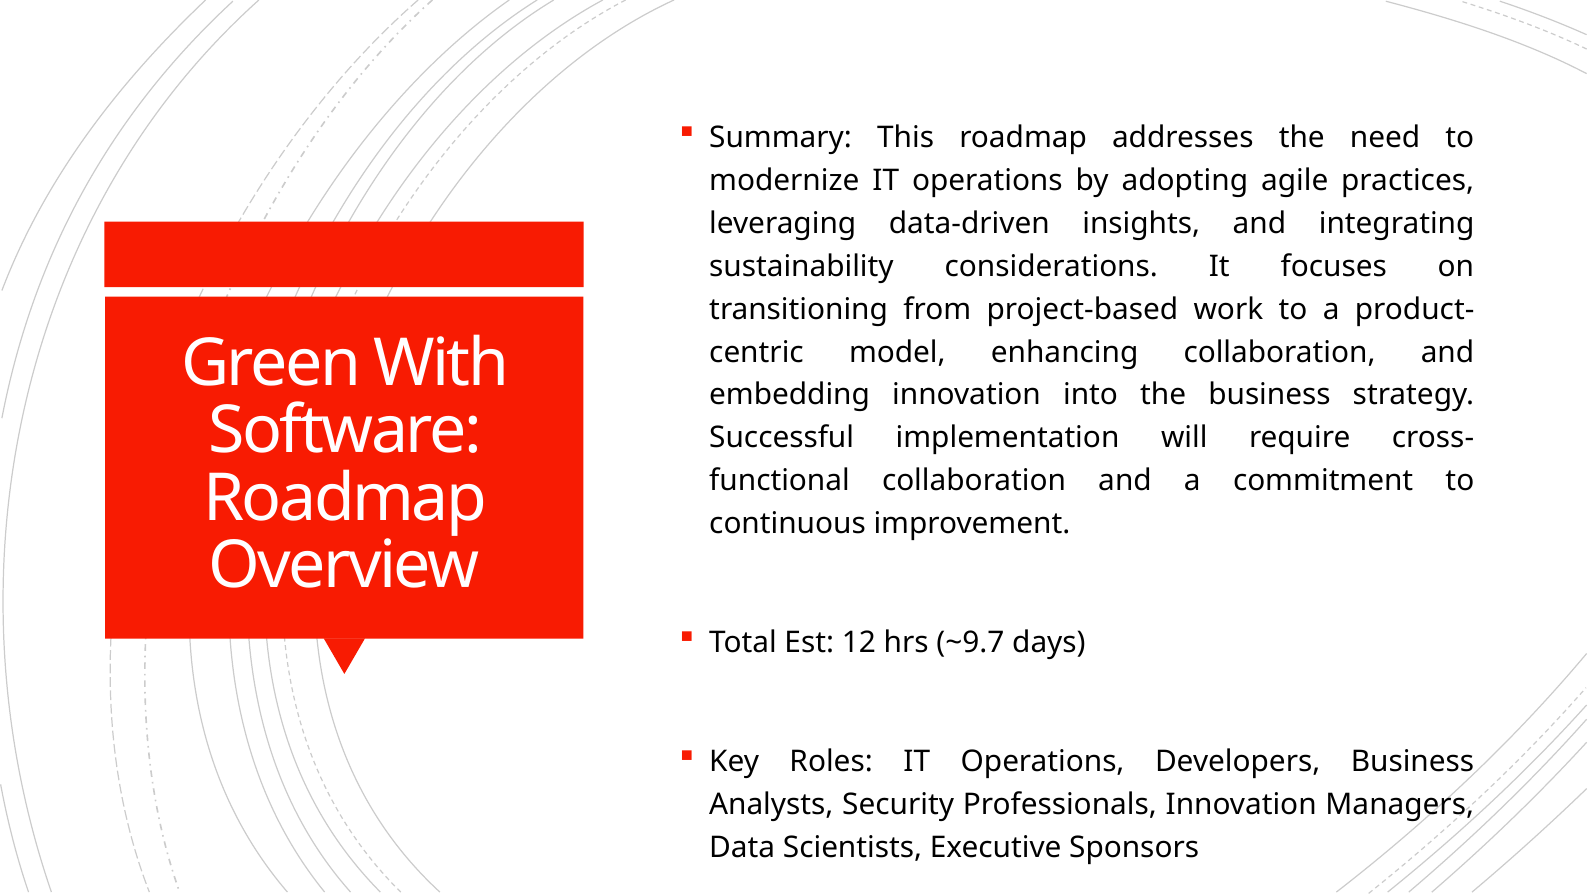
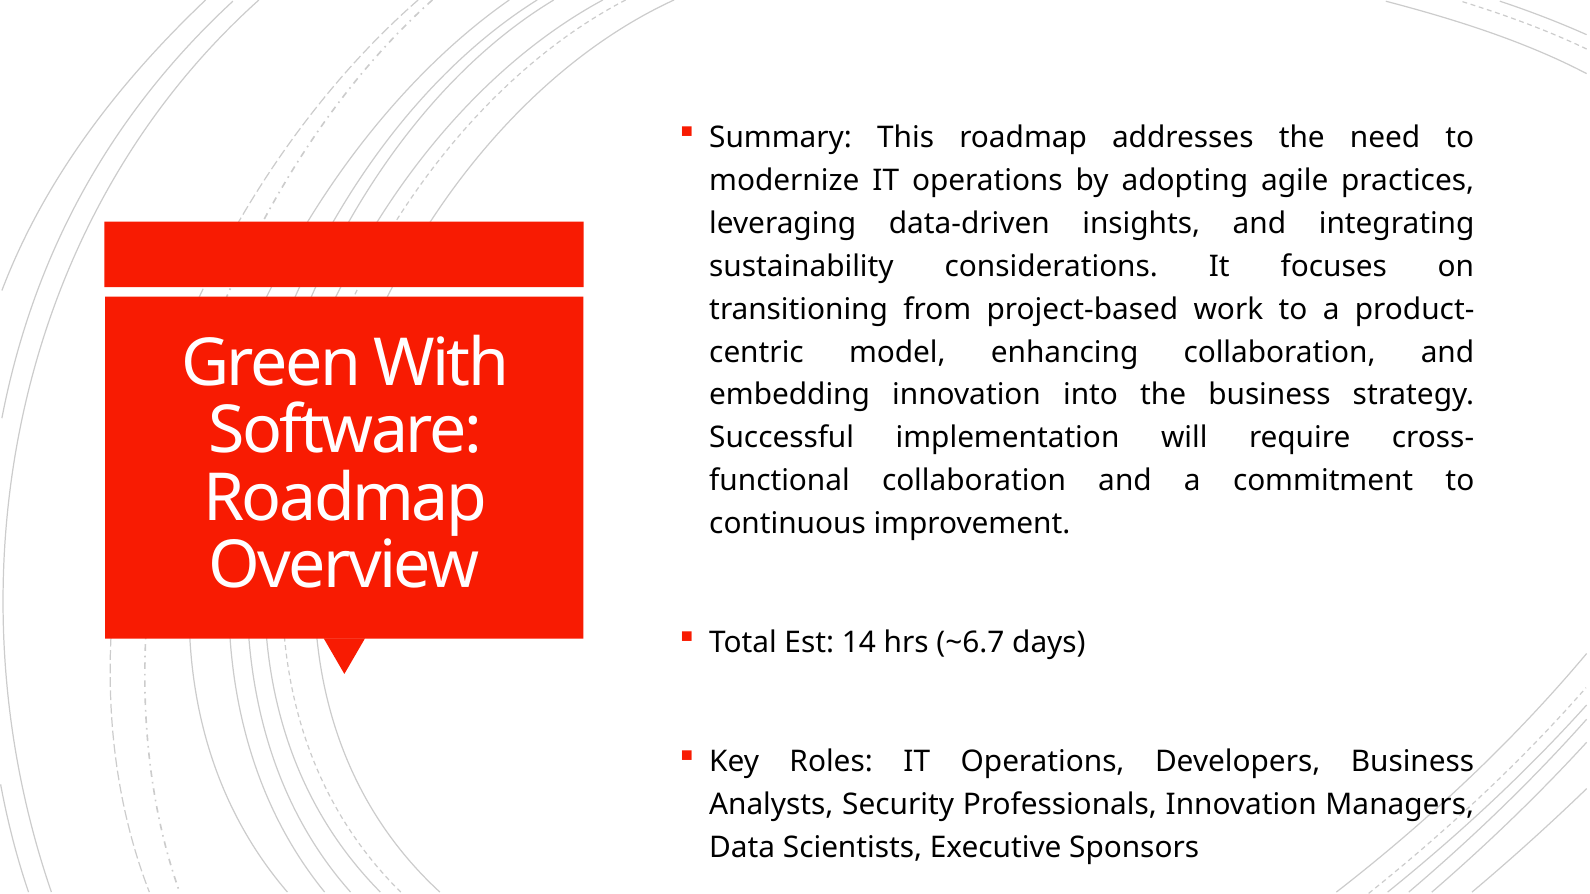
12: 12 -> 14
~9.7: ~9.7 -> ~6.7
